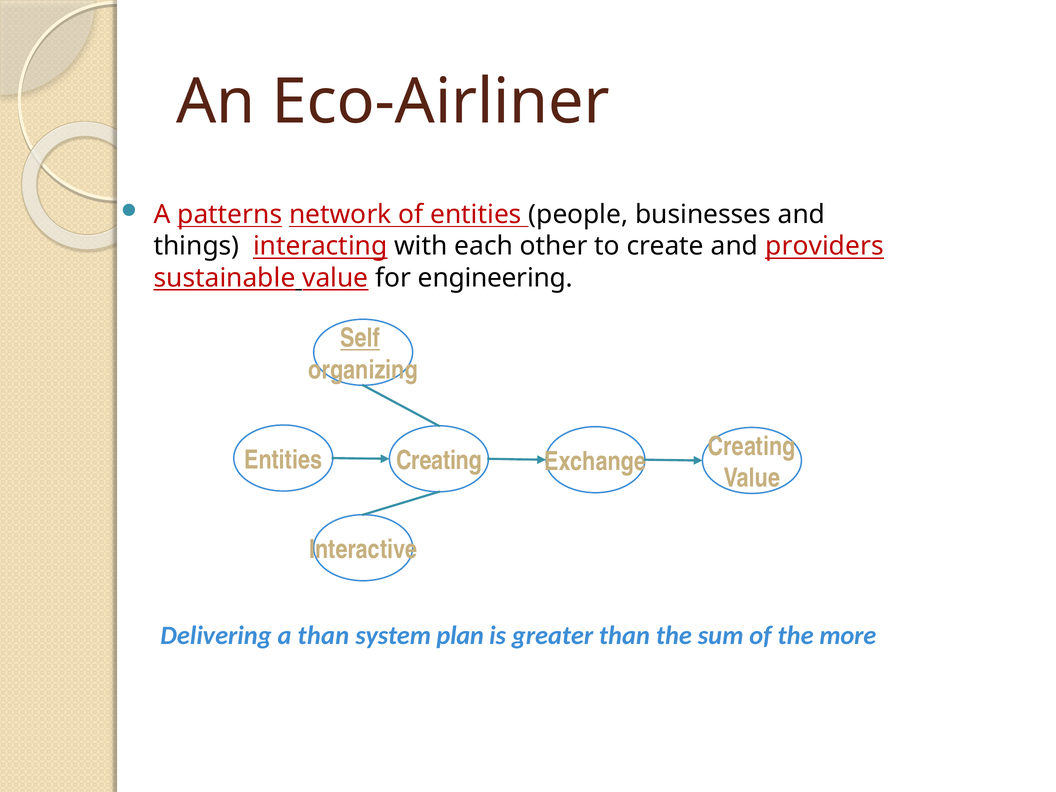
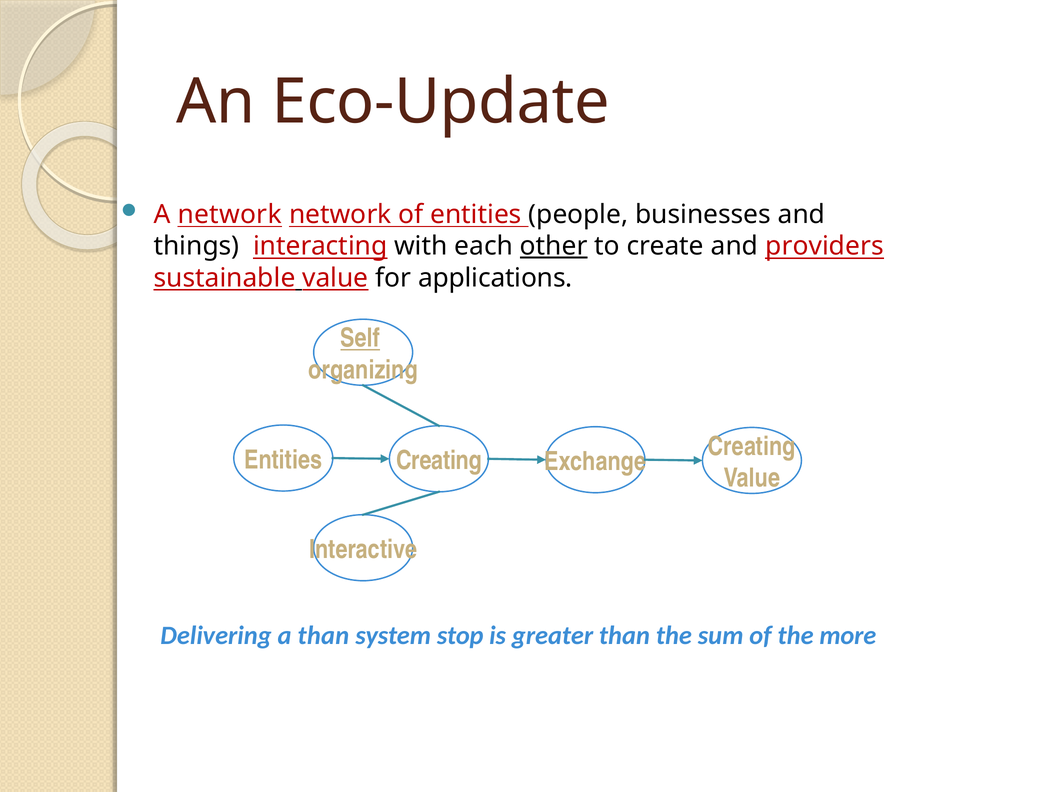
Eco-Airliner: Eco-Airliner -> Eco-Update
A patterns: patterns -> network
other underline: none -> present
engineering: engineering -> applications
plan: plan -> stop
